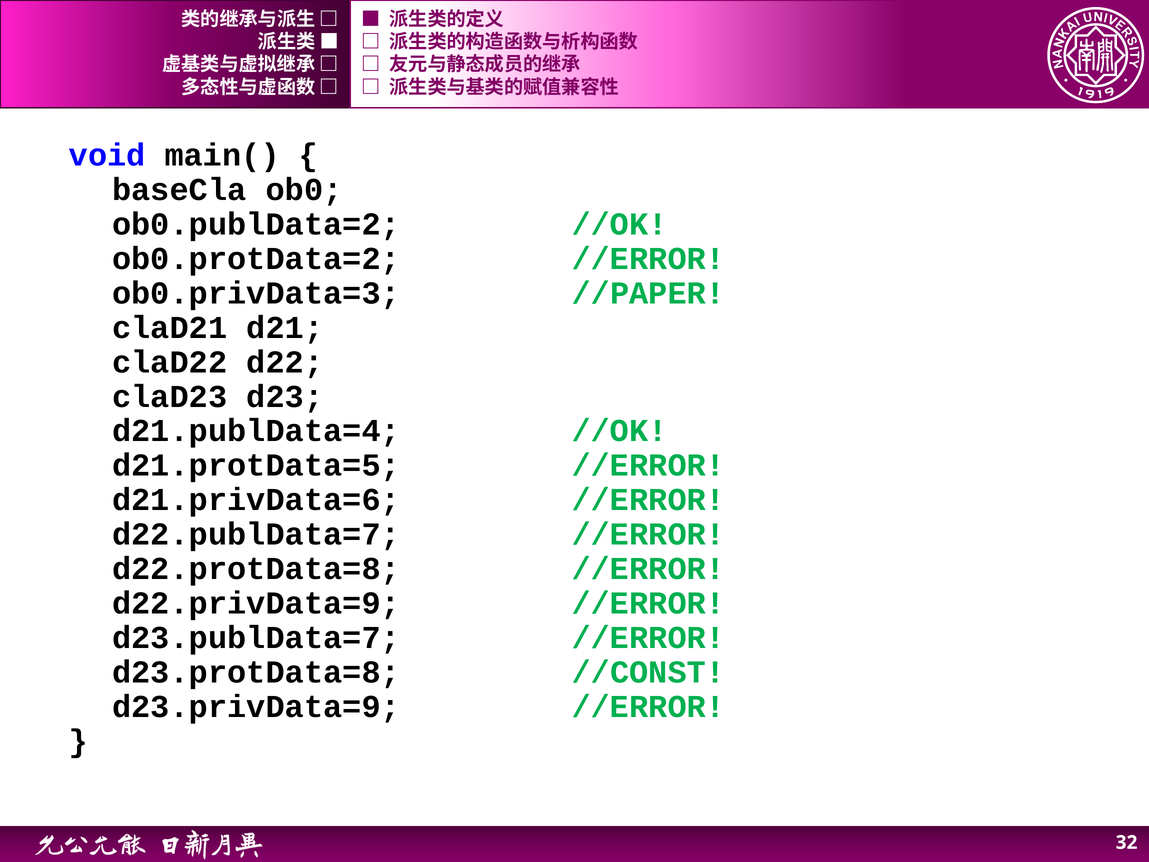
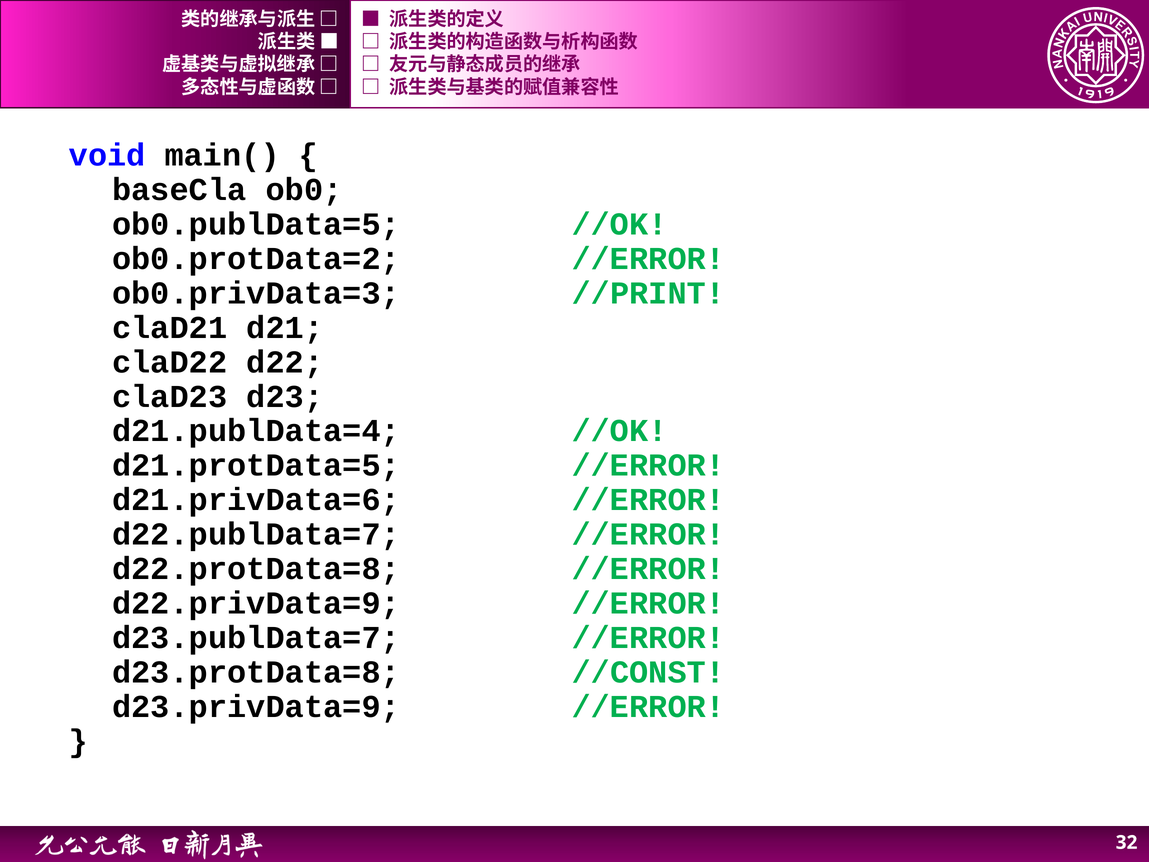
ob0.publData=2: ob0.publData=2 -> ob0.publData=5
//PAPER: //PAPER -> //PRINT
